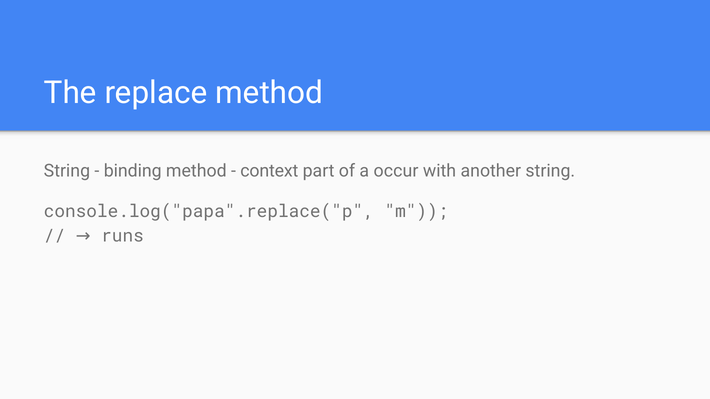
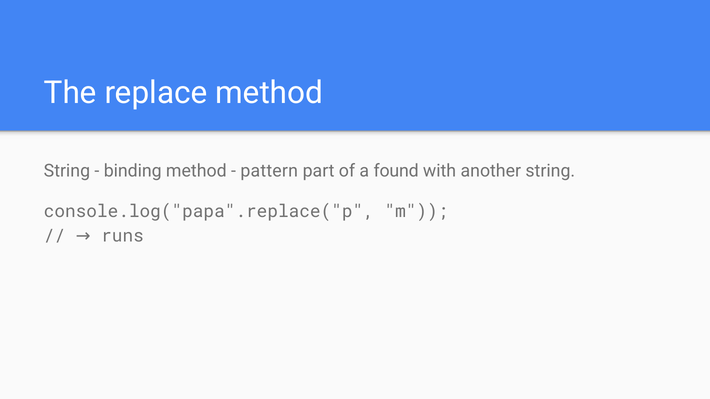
context: context -> pattern
occur: occur -> found
